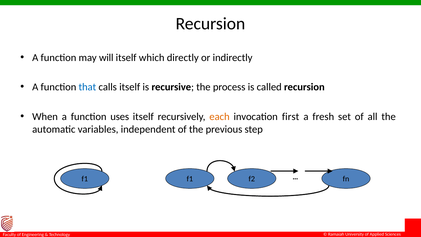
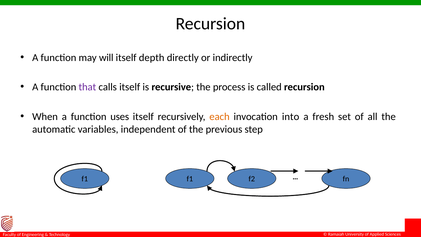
which: which -> depth
that colour: blue -> purple
first: first -> into
